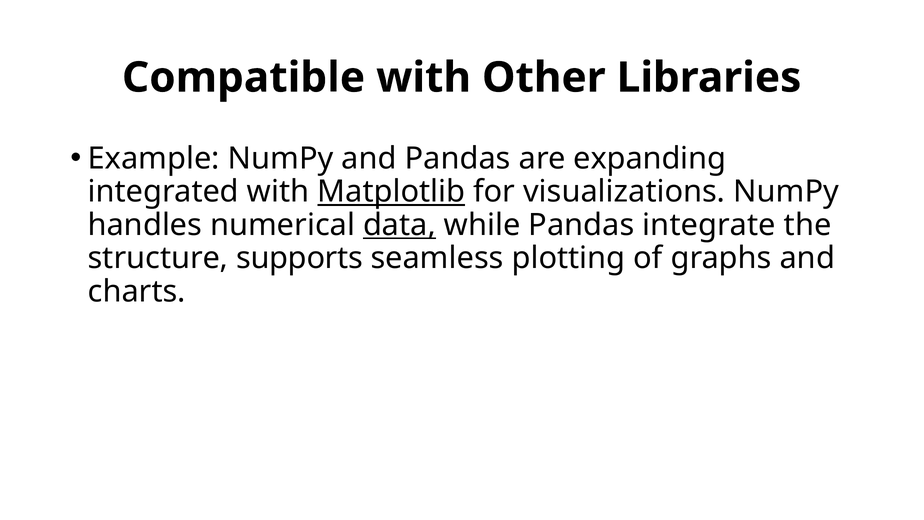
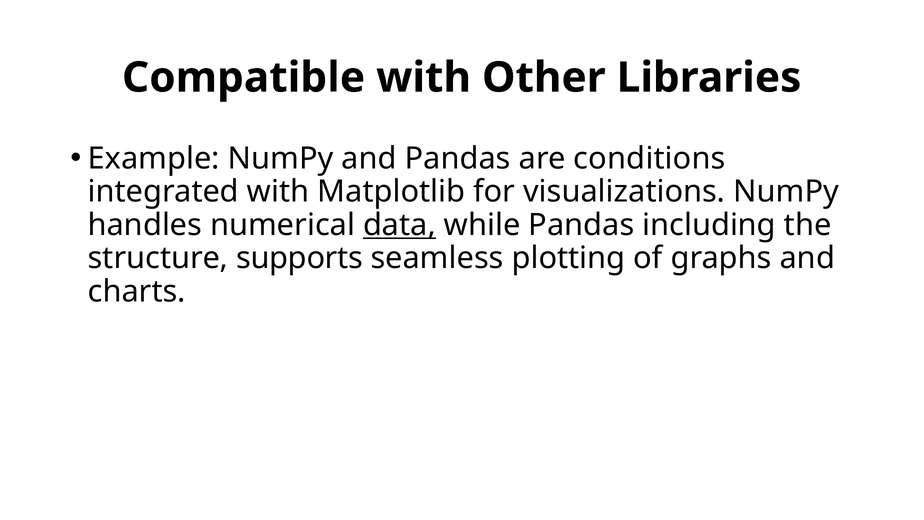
expanding: expanding -> conditions
Matplotlib underline: present -> none
integrate: integrate -> including
